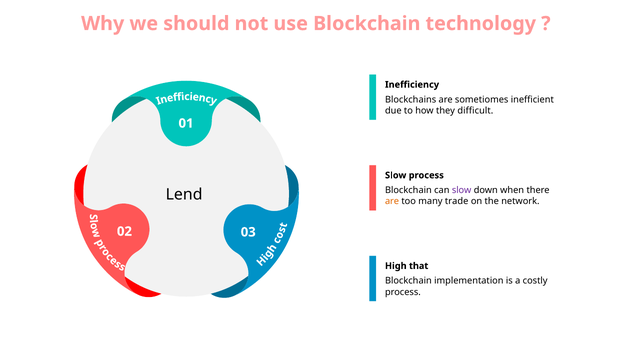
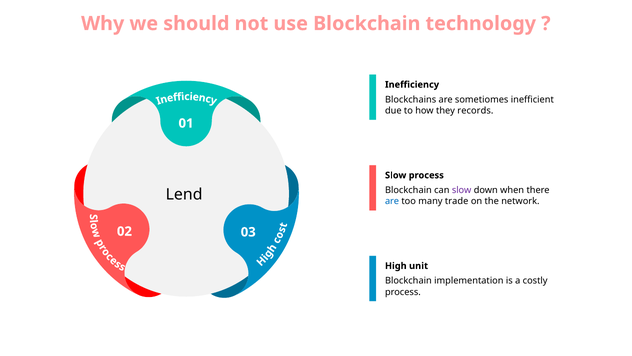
difficult: difficult -> records
are at (392, 201) colour: orange -> blue
that: that -> unit
